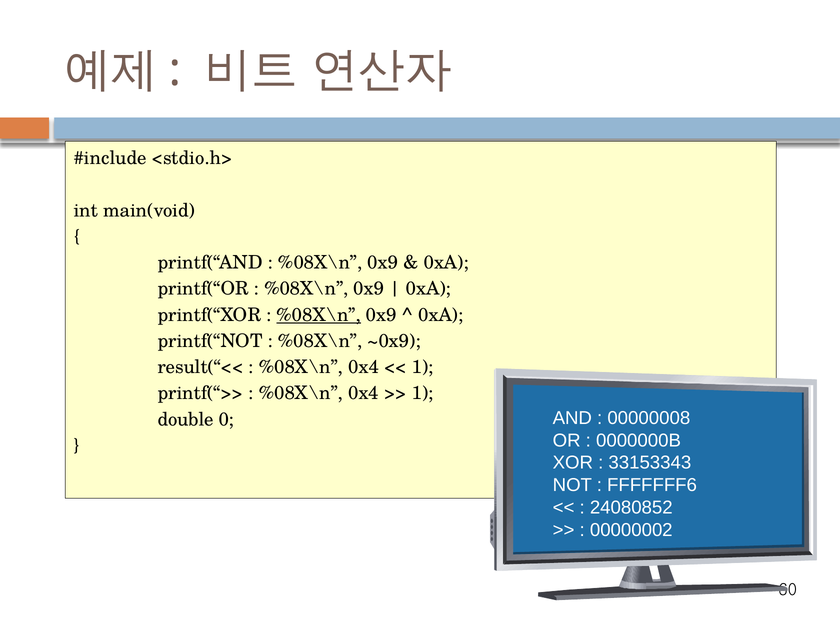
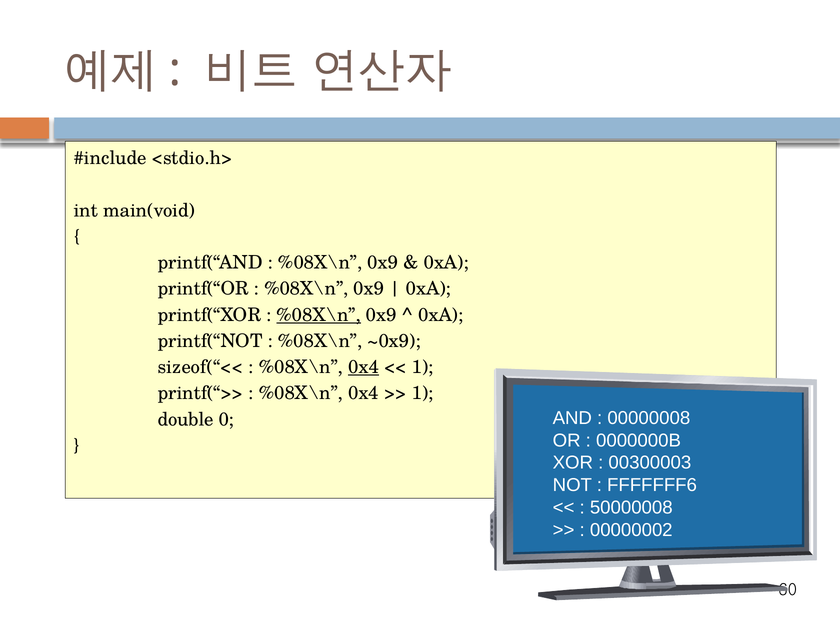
result(“<<: result(“<< -> sizeof(“<<
0x4 at (364, 367) underline: none -> present
33153343: 33153343 -> 00300003
24080852: 24080852 -> 50000008
